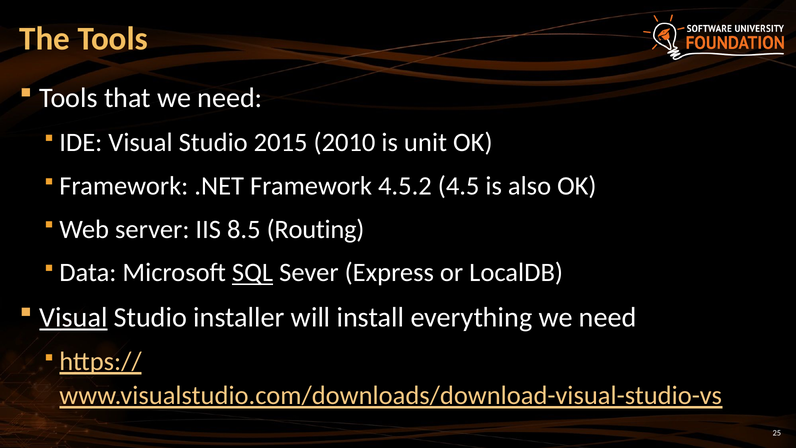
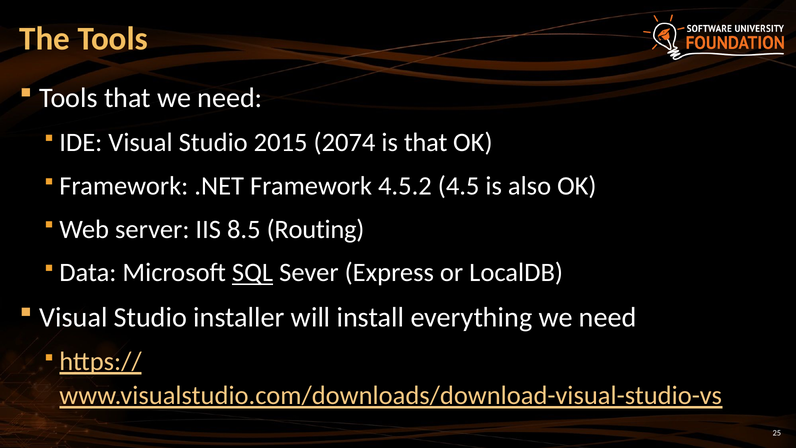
2010: 2010 -> 2074
is unit: unit -> that
Visual at (73, 317) underline: present -> none
